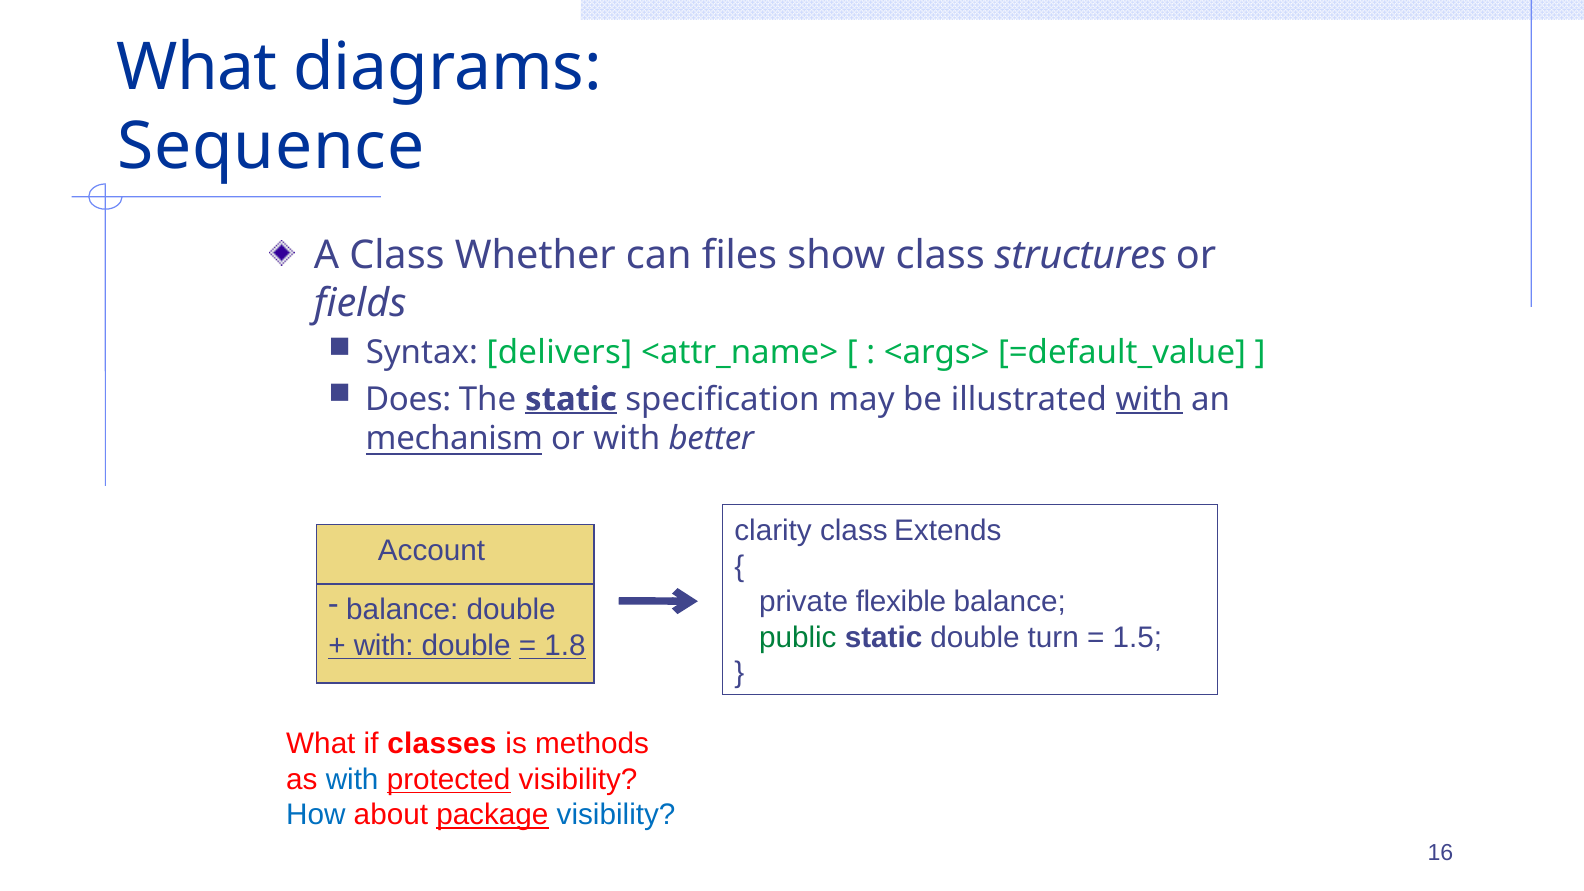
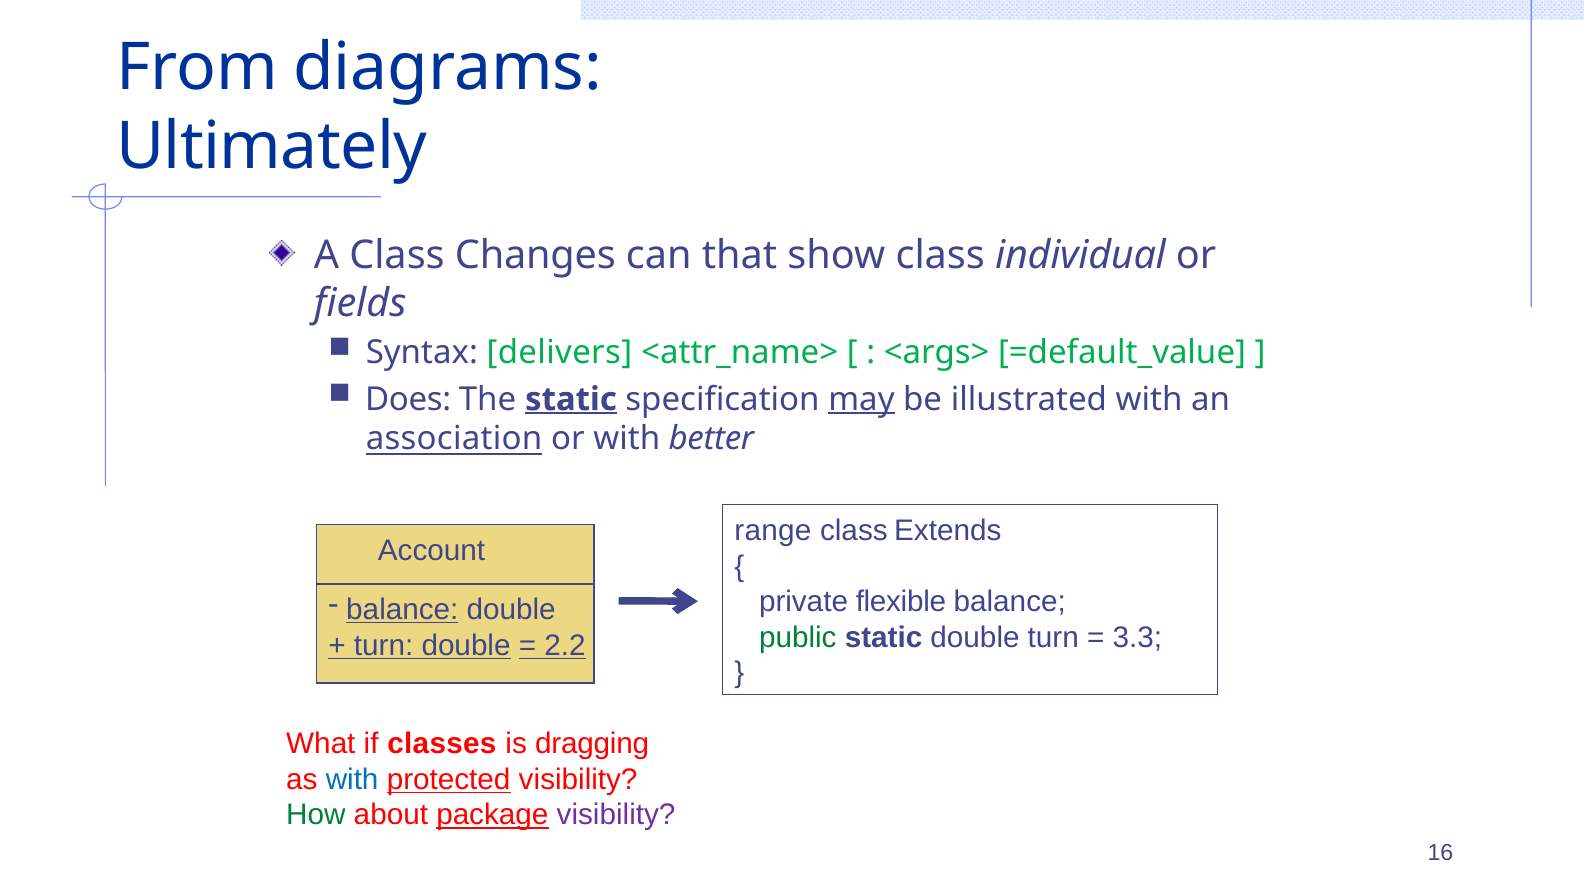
What at (197, 68): What -> From
Sequence: Sequence -> Ultimately
Whether: Whether -> Changes
files: files -> that
structures: structures -> individual
may underline: none -> present
with at (1149, 399) underline: present -> none
mechanism: mechanism -> association
clarity: clarity -> range
balance at (402, 610) underline: none -> present
1.5: 1.5 -> 3.3
with at (384, 645): with -> turn
1.8: 1.8 -> 2.2
methods: methods -> dragging
How colour: blue -> green
visibility at (616, 815) colour: blue -> purple
